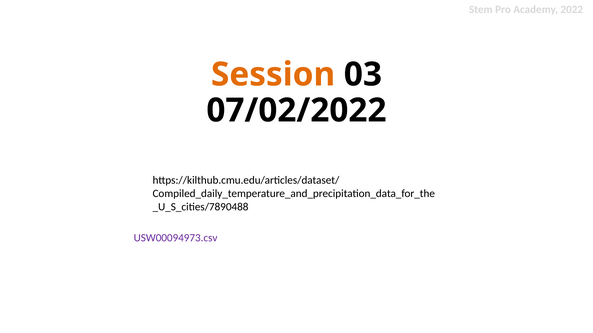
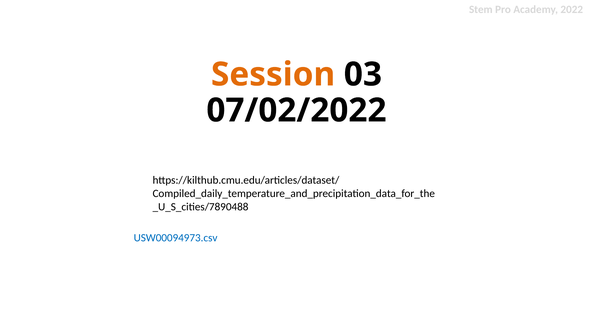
USW00094973.csv colour: purple -> blue
